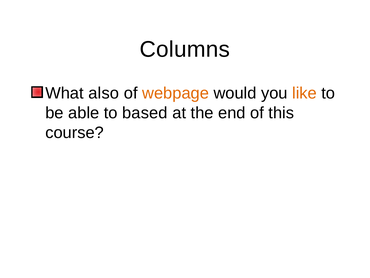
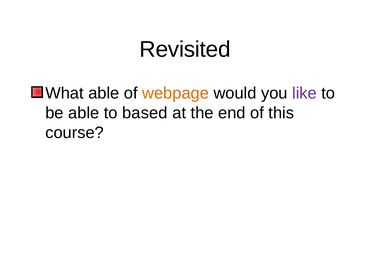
Columns: Columns -> Revisited
What also: also -> able
like colour: orange -> purple
